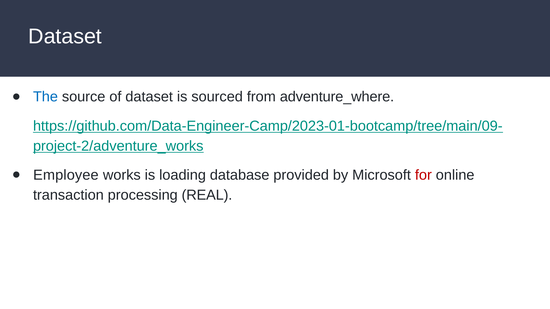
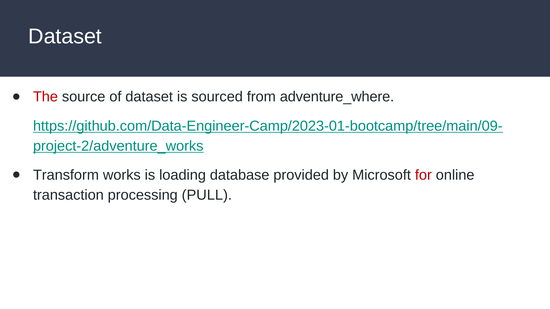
The colour: blue -> red
Employee: Employee -> Transform
REAL: REAL -> PULL
